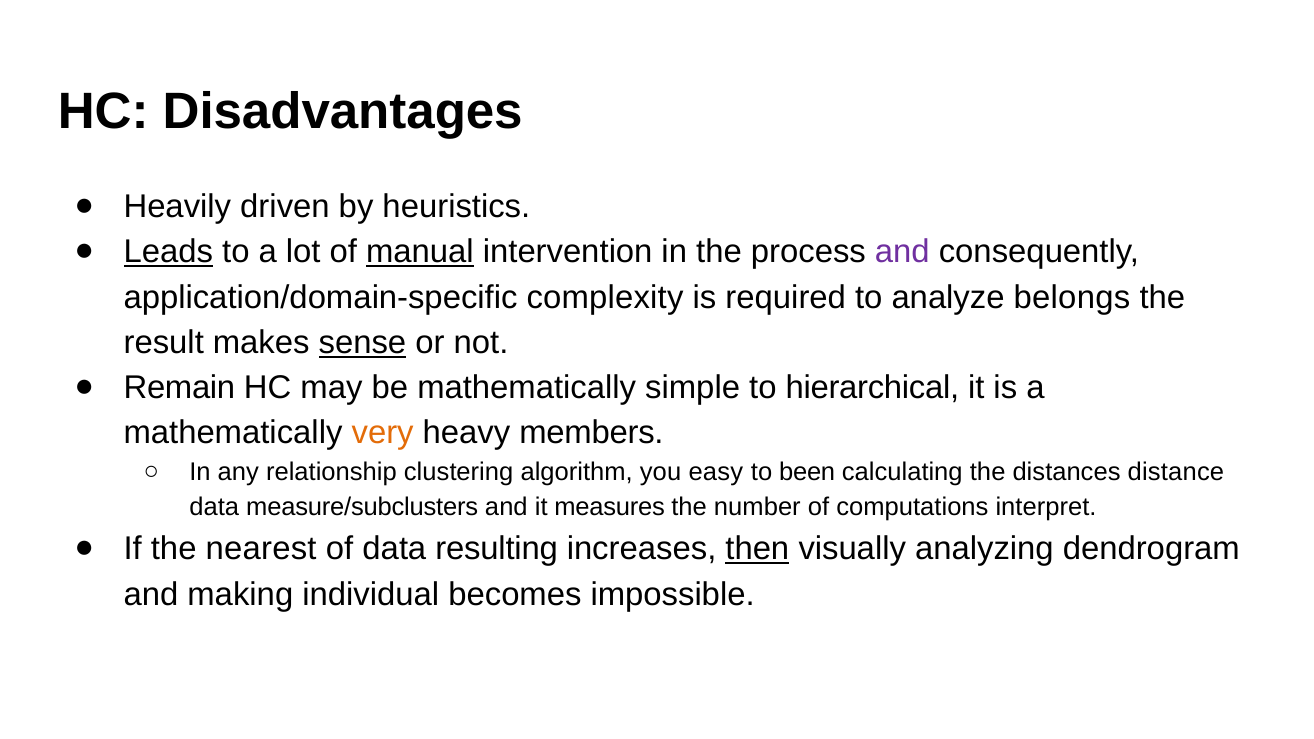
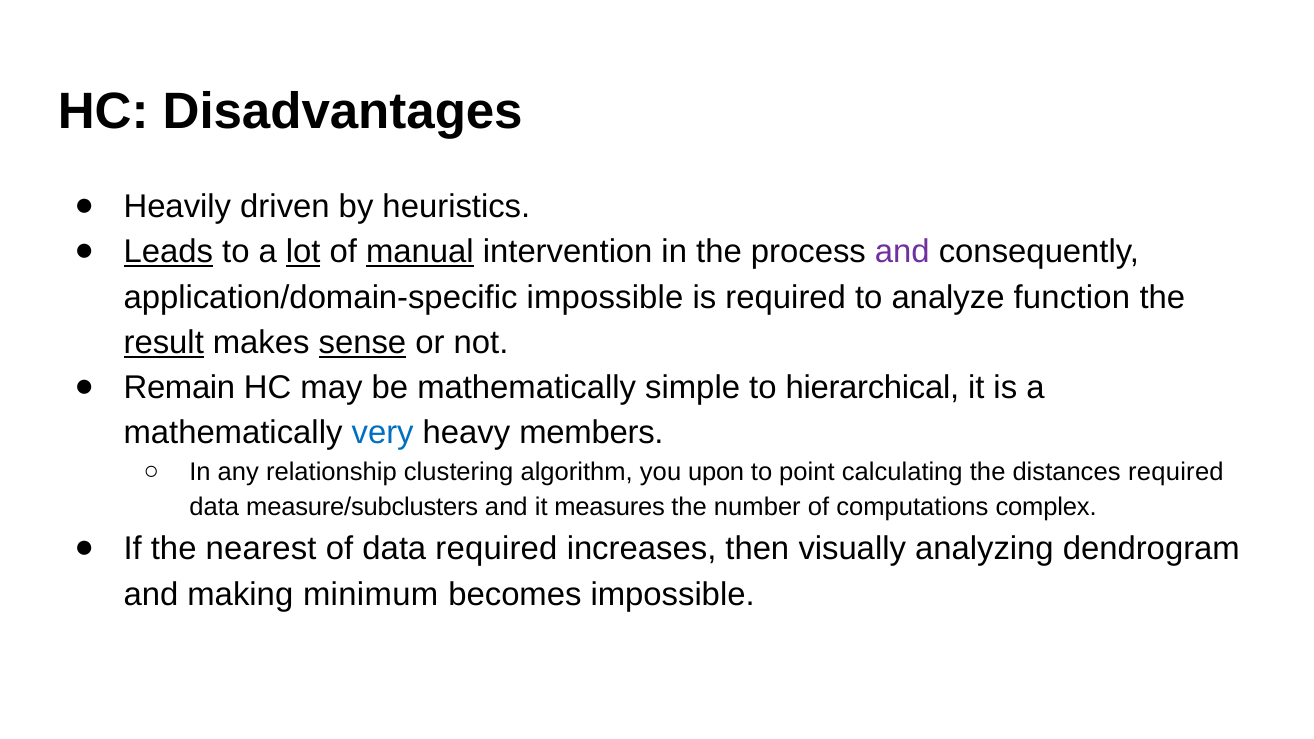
lot underline: none -> present
application/domain-specific complexity: complexity -> impossible
belongs: belongs -> function
result underline: none -> present
very colour: orange -> blue
easy: easy -> upon
been: been -> point
distances distance: distance -> required
interpret: interpret -> complex
data resulting: resulting -> required
then underline: present -> none
individual: individual -> minimum
